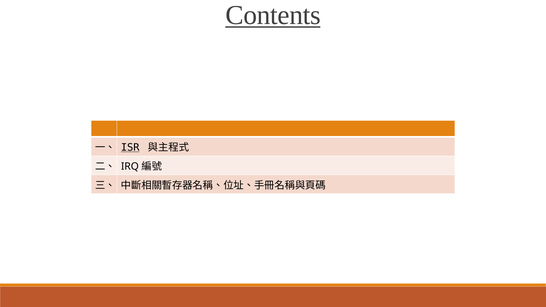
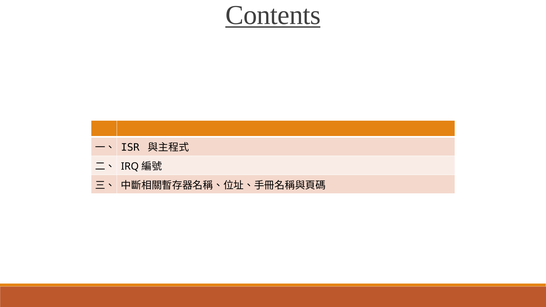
ISR underline: present -> none
